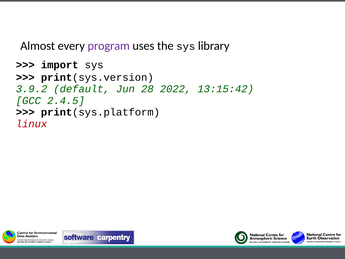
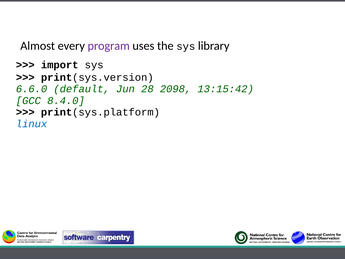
3.9.2: 3.9.2 -> 6.6.0
2022: 2022 -> 2098
2.4.5: 2.4.5 -> 8.4.0
linux colour: red -> blue
